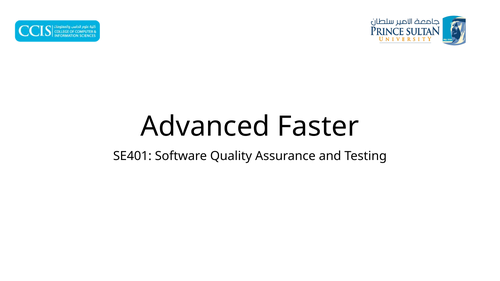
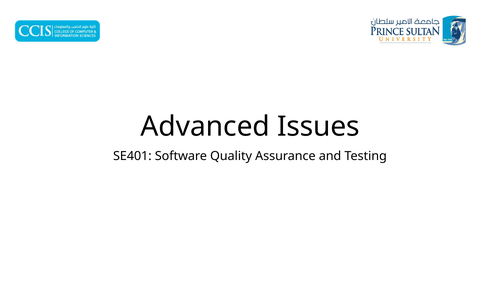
Faster: Faster -> Issues
